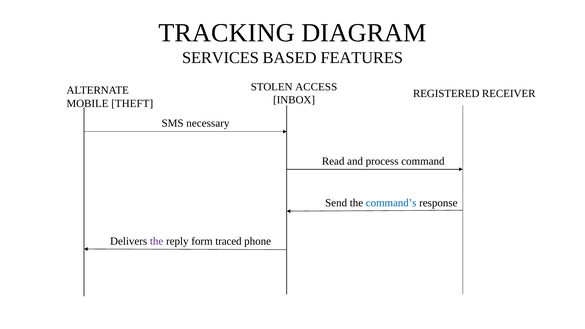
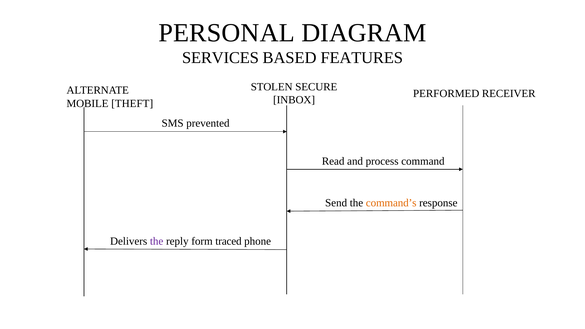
TRACKING: TRACKING -> PERSONAL
ACCESS: ACCESS -> SECURE
REGISTERED: REGISTERED -> PERFORMED
necessary: necessary -> prevented
command’s colour: blue -> orange
